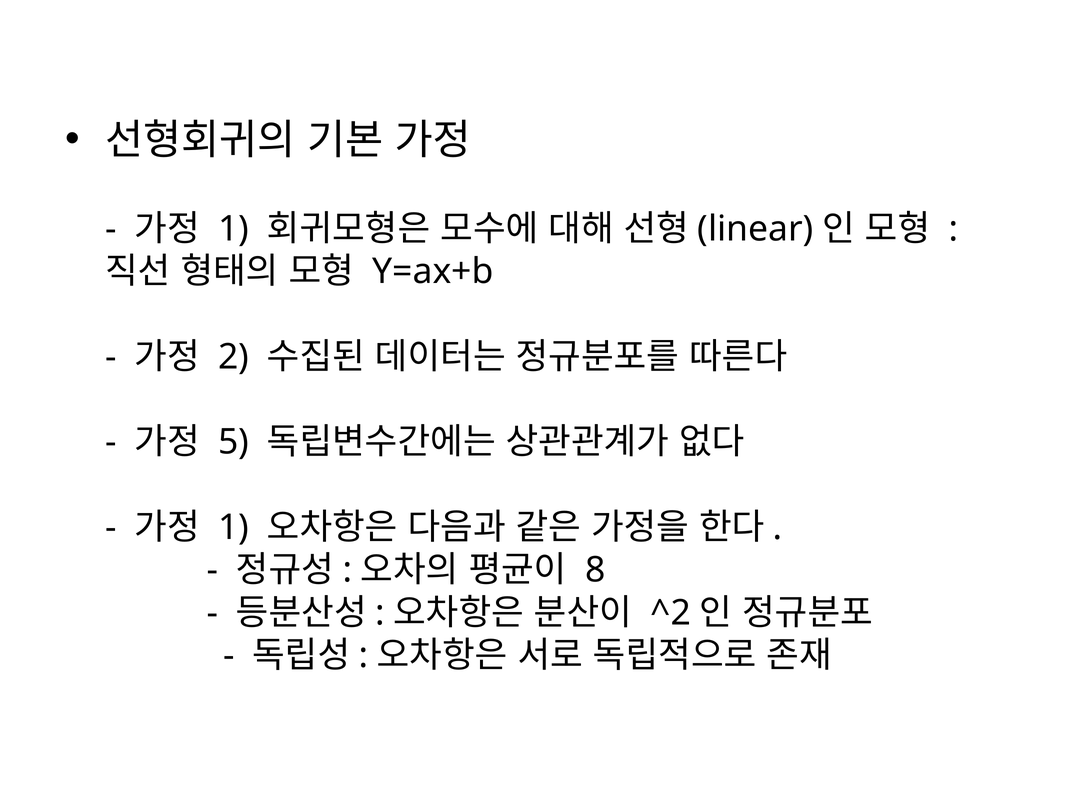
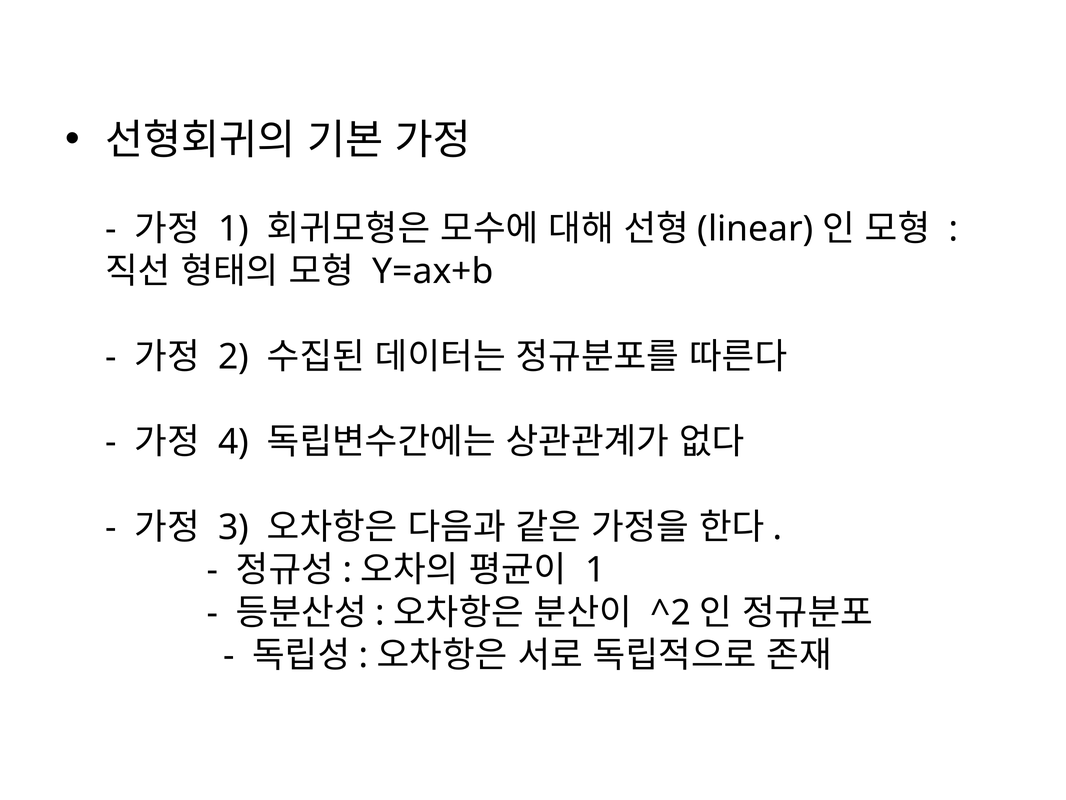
5: 5 -> 4
1 at (234, 527): 1 -> 3
8 at (595, 570): 8 -> 1
